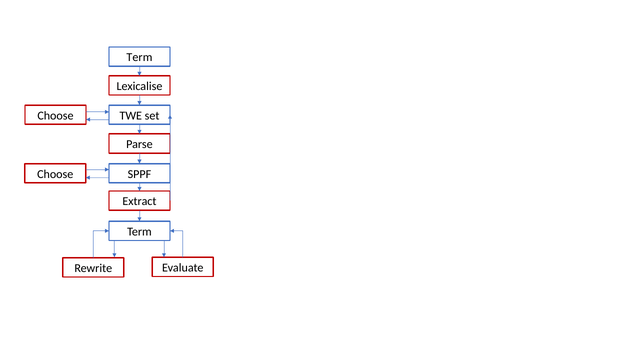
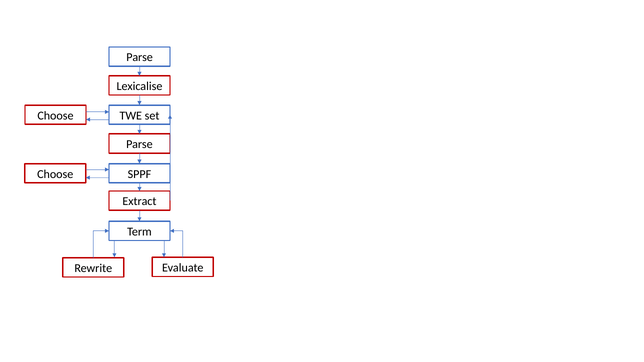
Term at (139, 58): Term -> Parse
